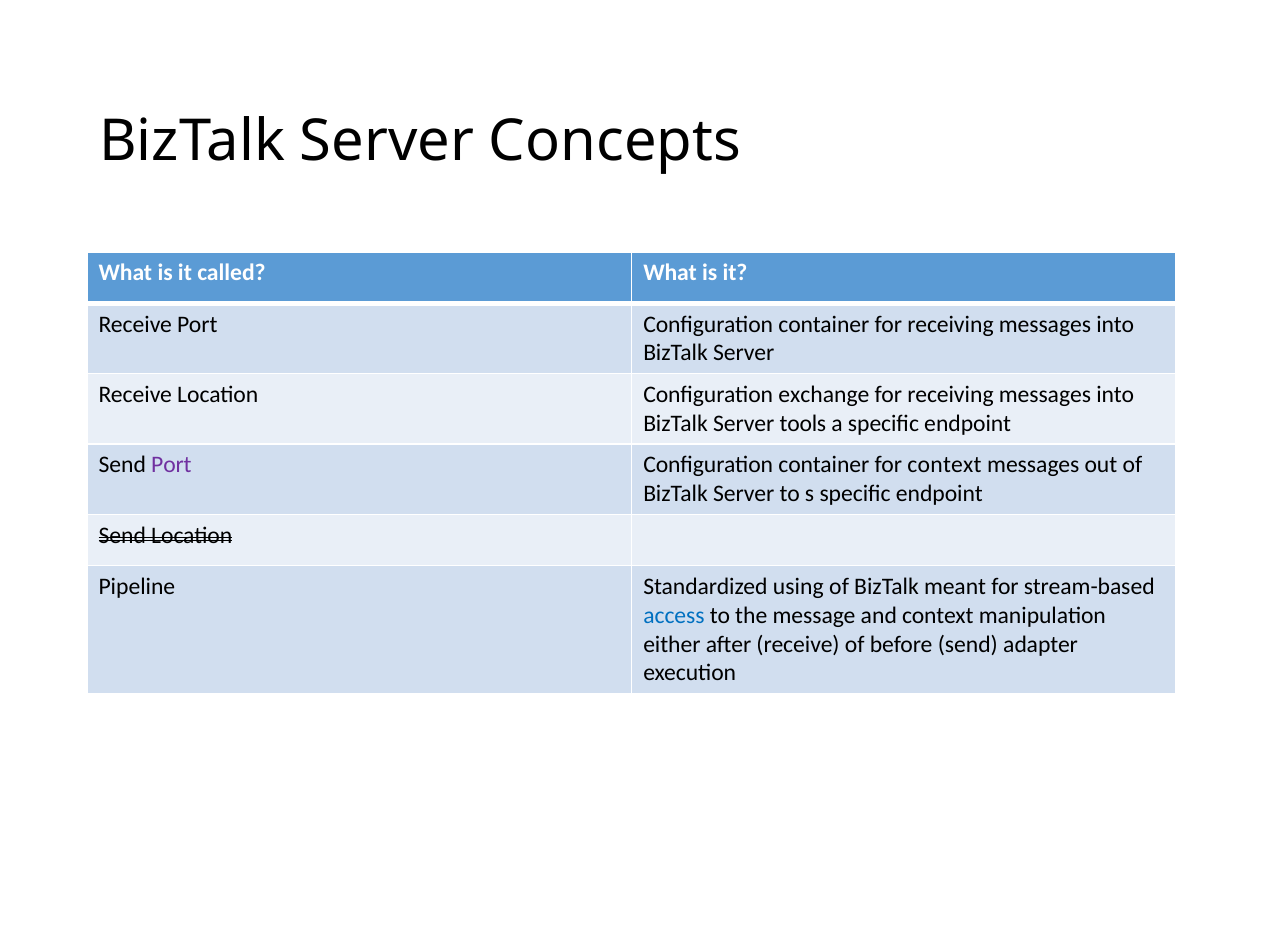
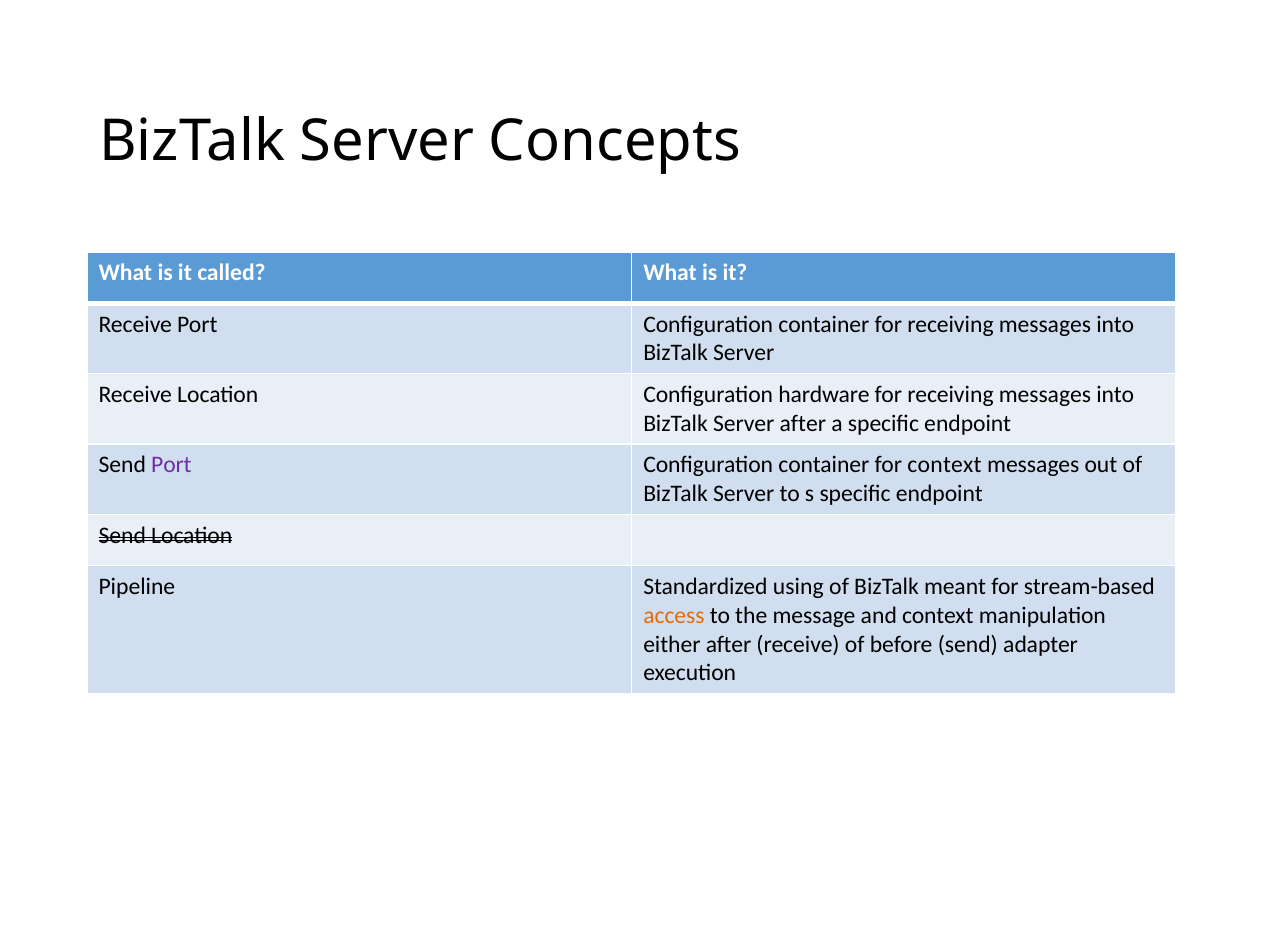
exchange: exchange -> hardware
Server tools: tools -> after
access colour: blue -> orange
